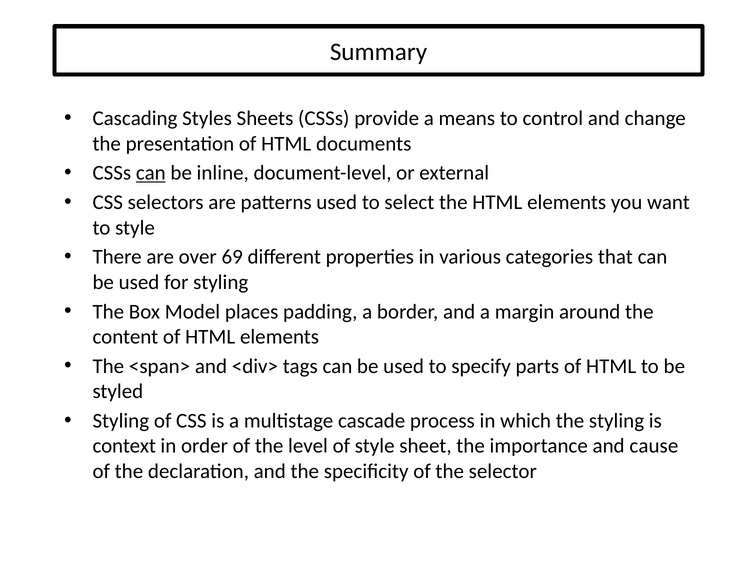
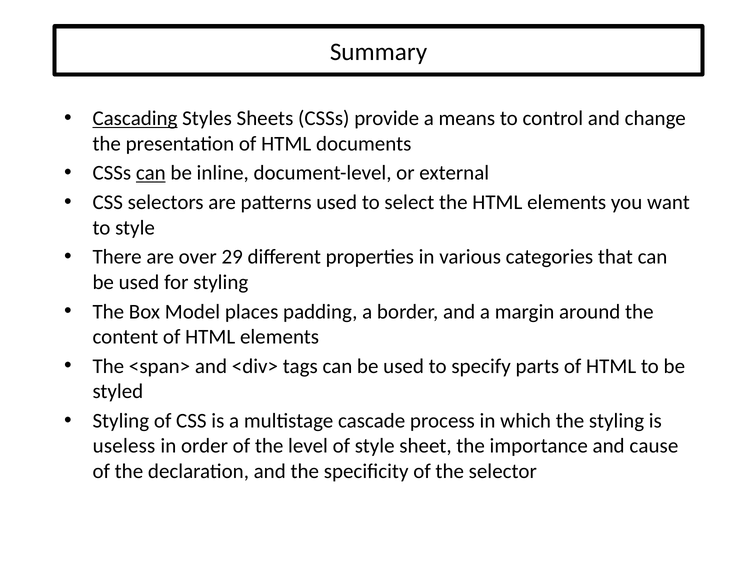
Cascading underline: none -> present
69: 69 -> 29
context: context -> useless
